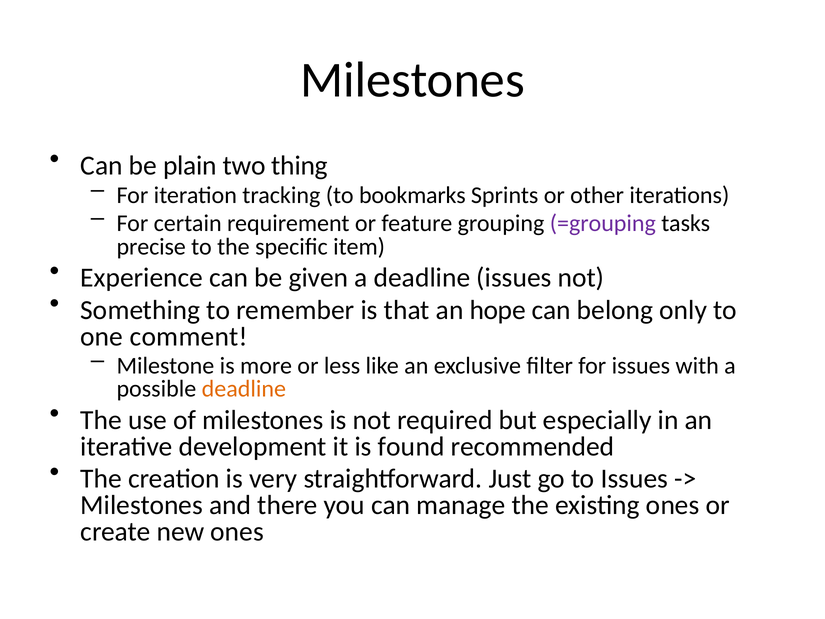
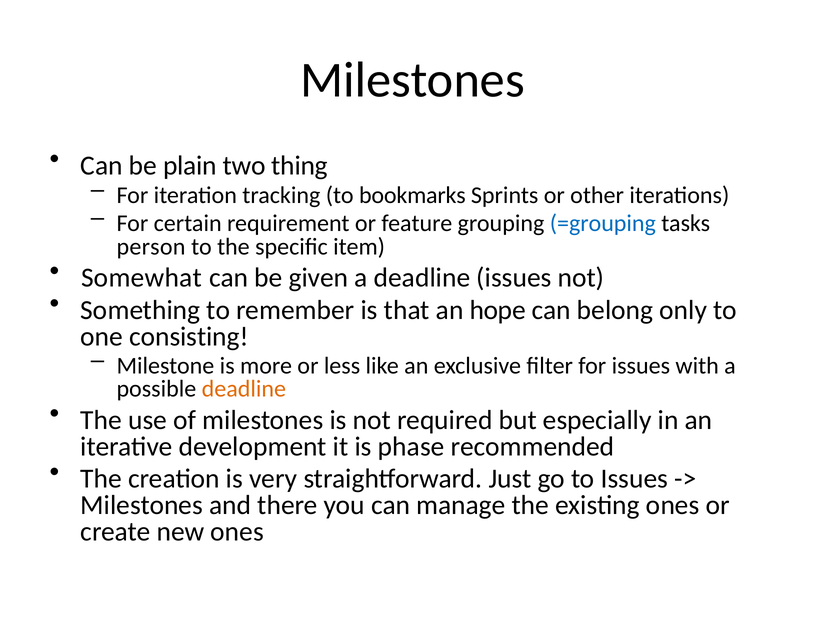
=grouping colour: purple -> blue
precise: precise -> person
Experience: Experience -> Somewhat
comment: comment -> consisting
found: found -> phase
